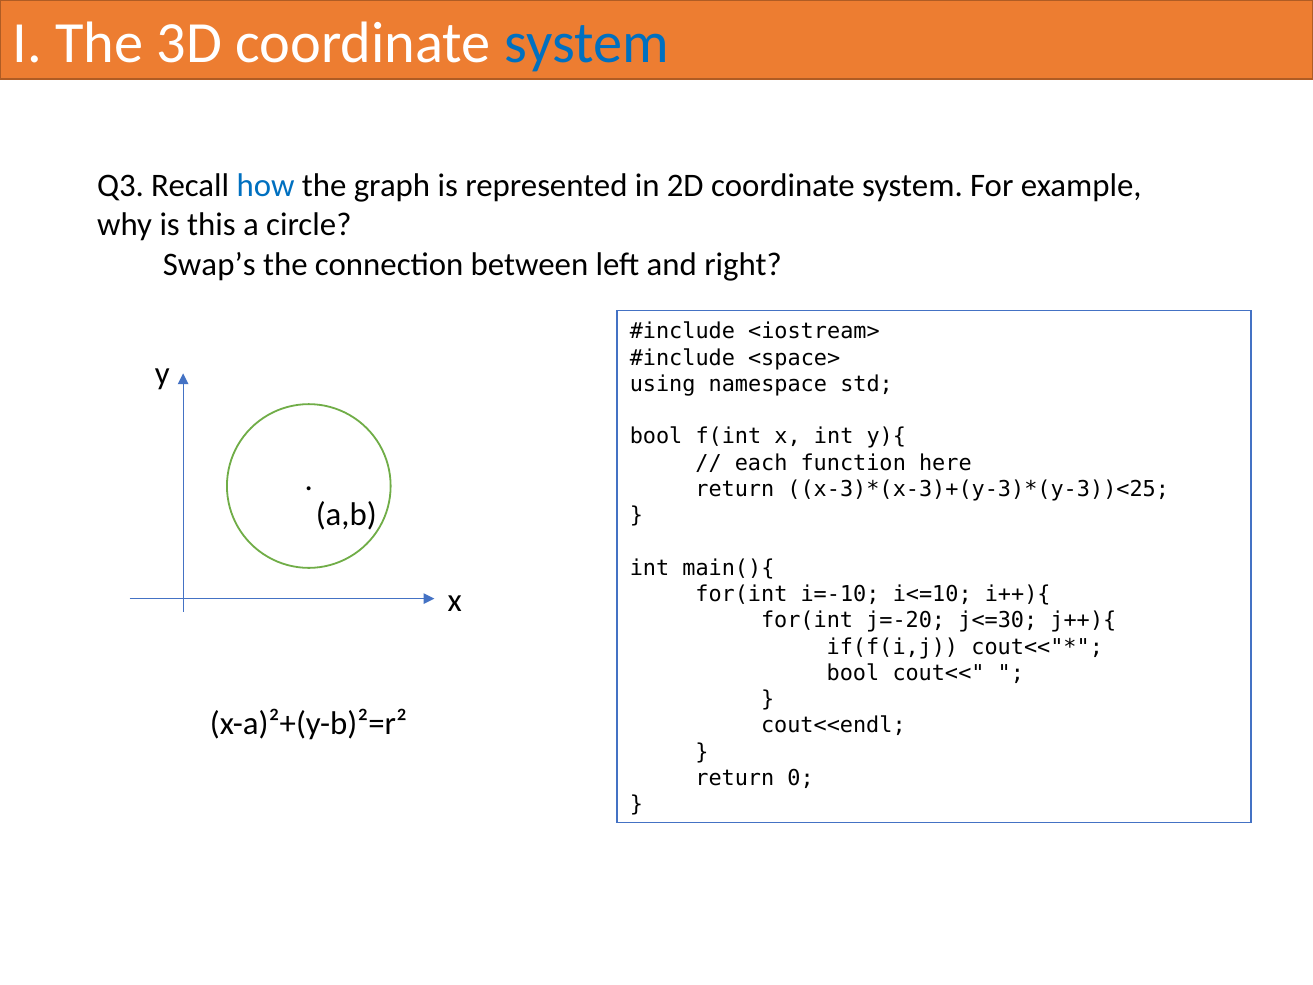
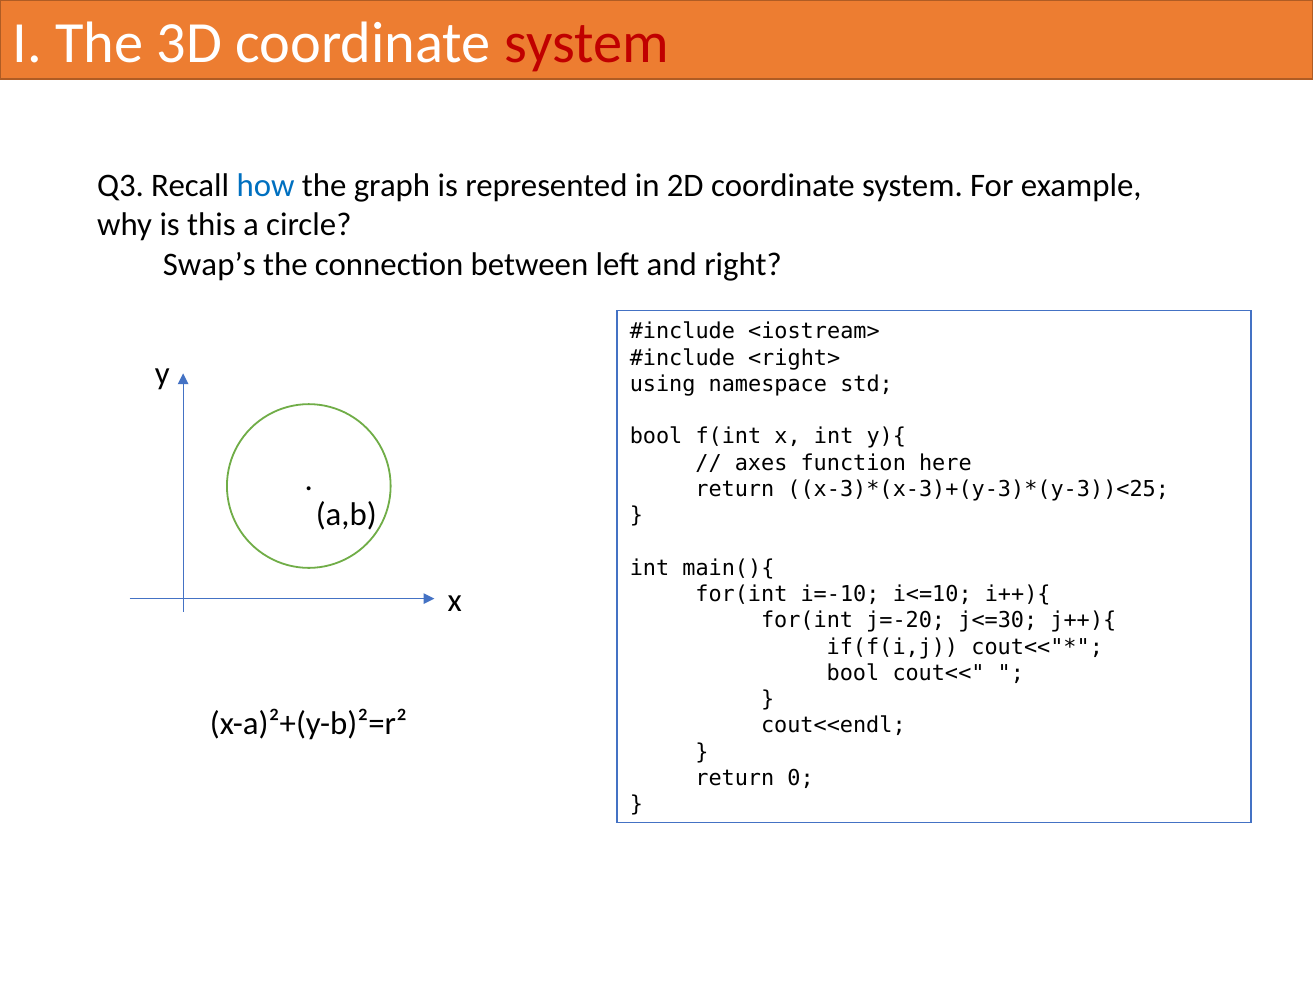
system at (587, 43) colour: blue -> red
<space>: <space> -> <right>
each: each -> axes
